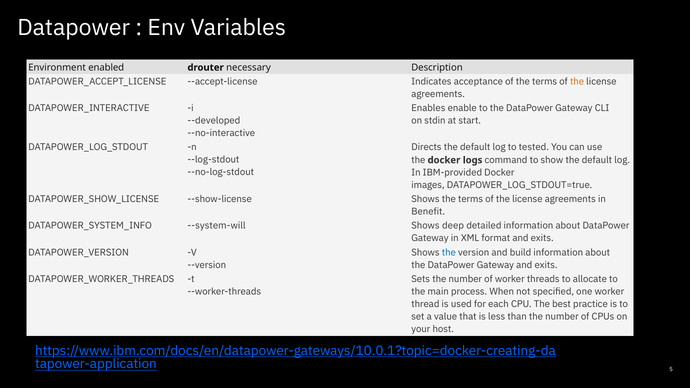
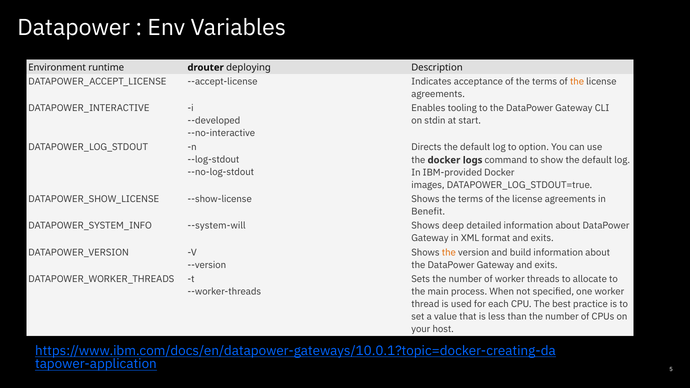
enabled: enabled -> runtime
necessary: necessary -> deploying
enable: enable -> tooling
tested: tested -> option
the at (449, 253) colour: blue -> orange
